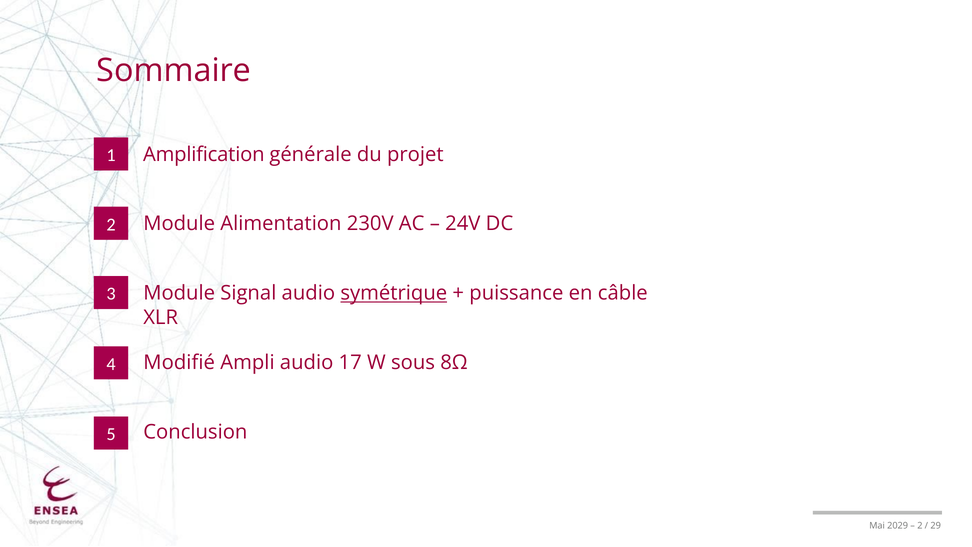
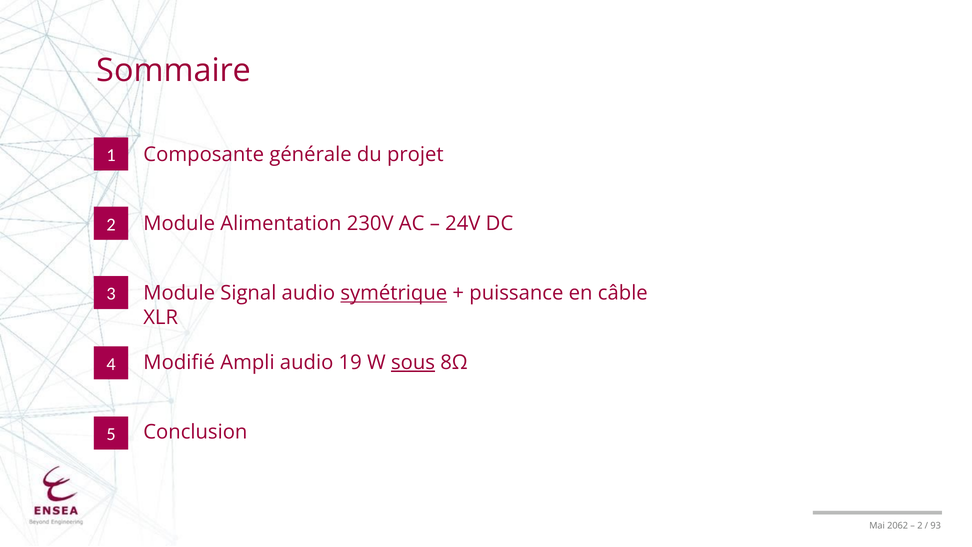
Amplification: Amplification -> Composante
17: 17 -> 19
sous underline: none -> present
2029: 2029 -> 2062
29: 29 -> 93
